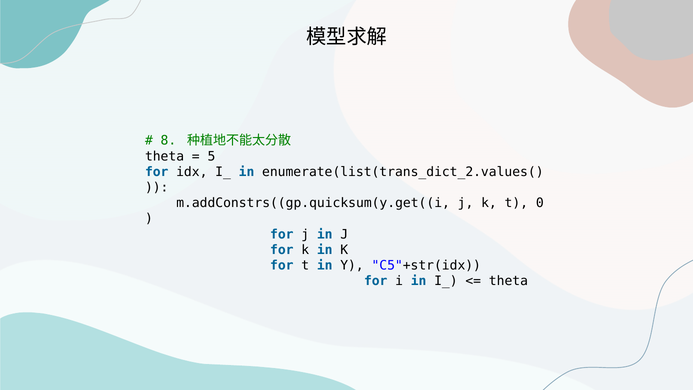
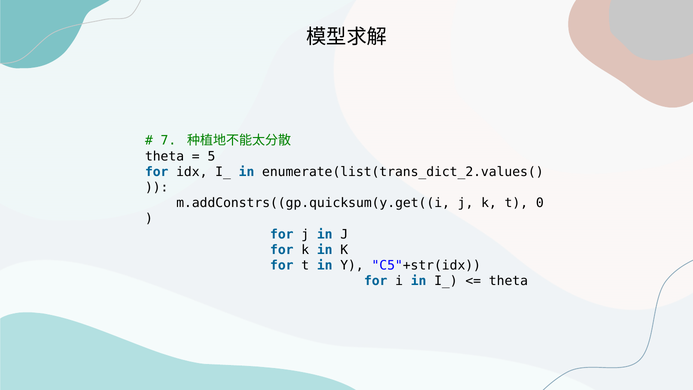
8: 8 -> 7
